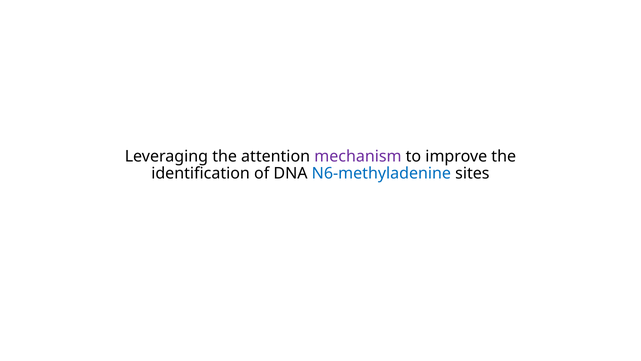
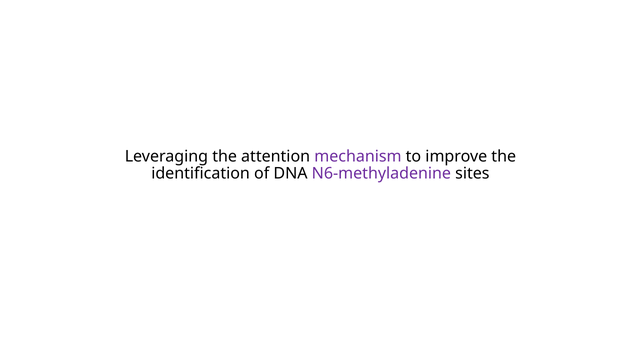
N6-methyladenine colour: blue -> purple
